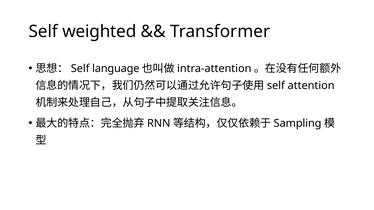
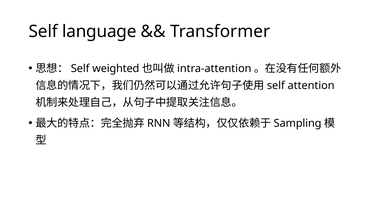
weighted: weighted -> language
language: language -> weighted
